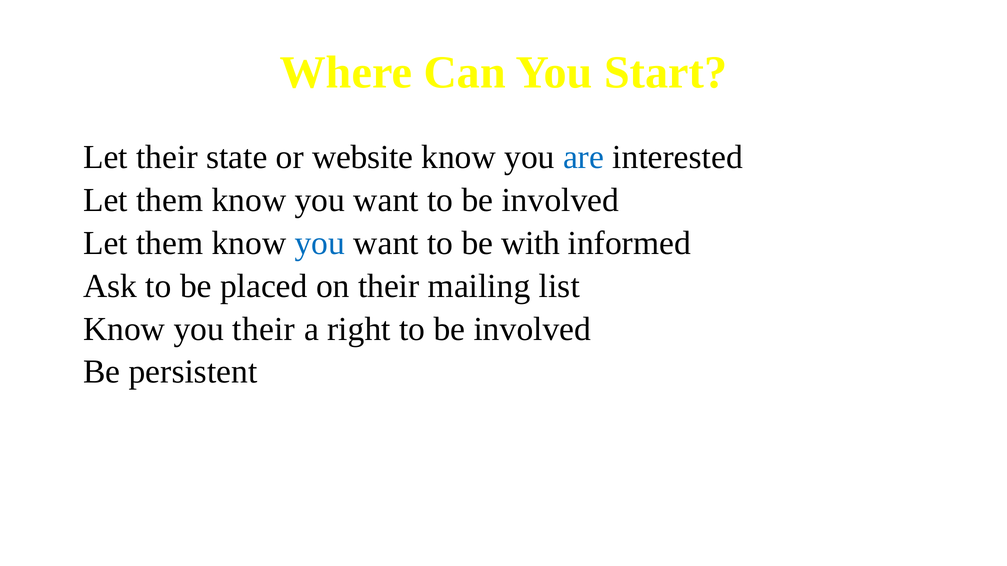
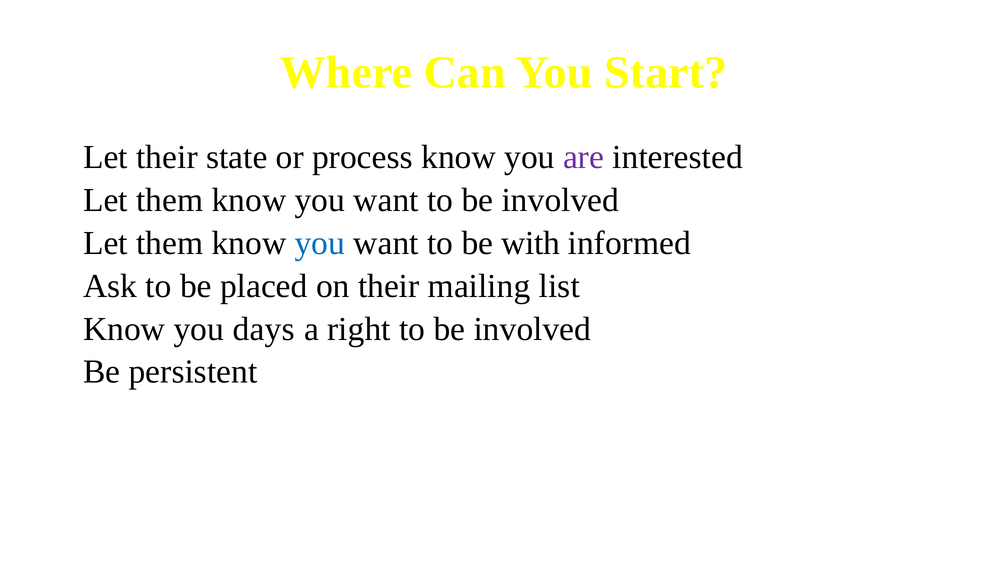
website: website -> process
are colour: blue -> purple
you their: their -> days
